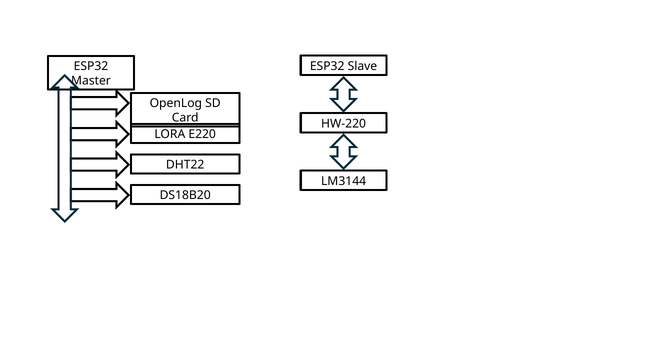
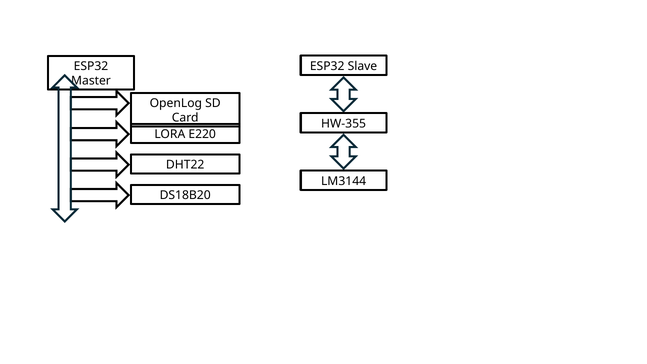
HW-220: HW-220 -> HW-355
